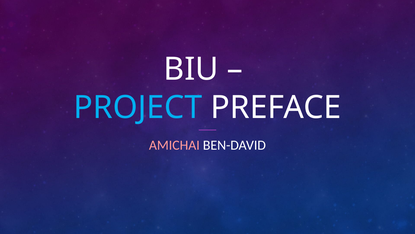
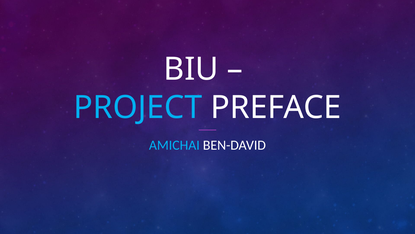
AMICHAI colour: pink -> light blue
